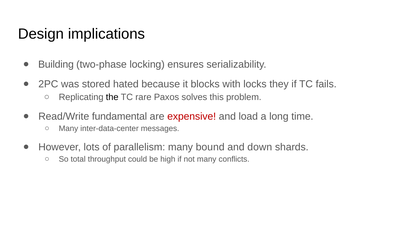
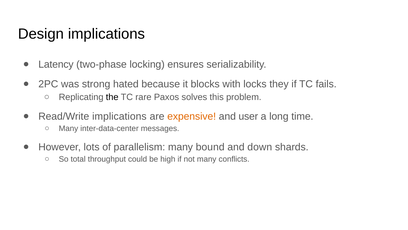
Building: Building -> Latency
stored: stored -> strong
Read/Write fundamental: fundamental -> implications
expensive colour: red -> orange
load: load -> user
